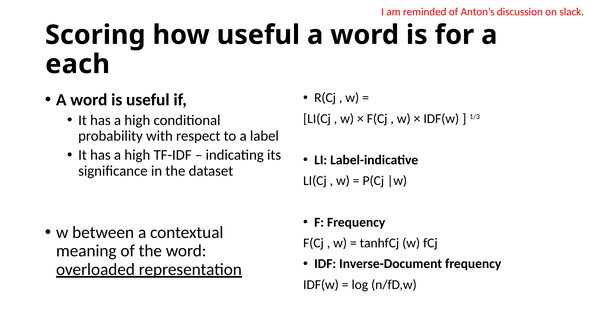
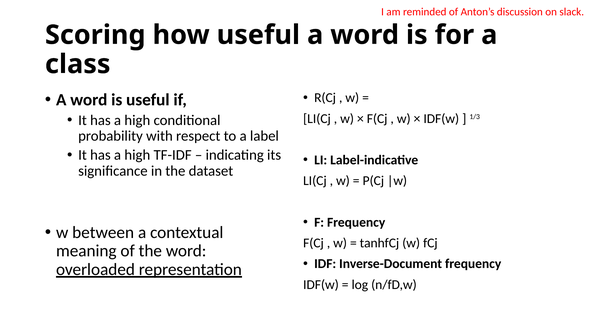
each: each -> class
